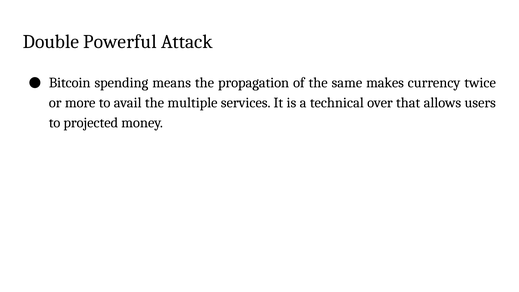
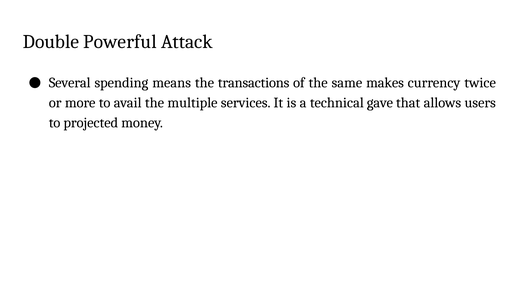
Bitcoin: Bitcoin -> Several
propagation: propagation -> transactions
over: over -> gave
